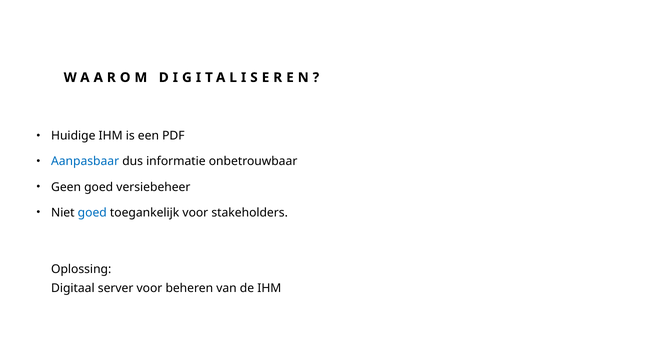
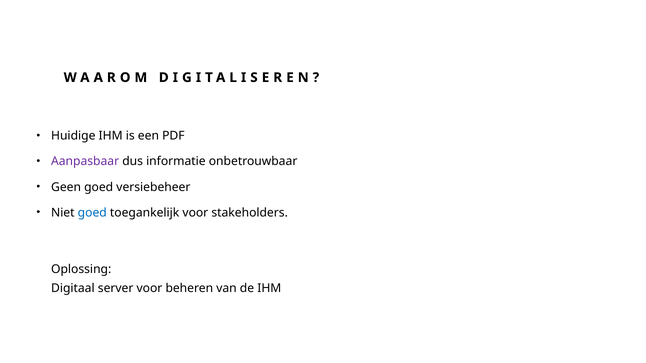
Aanpasbaar colour: blue -> purple
